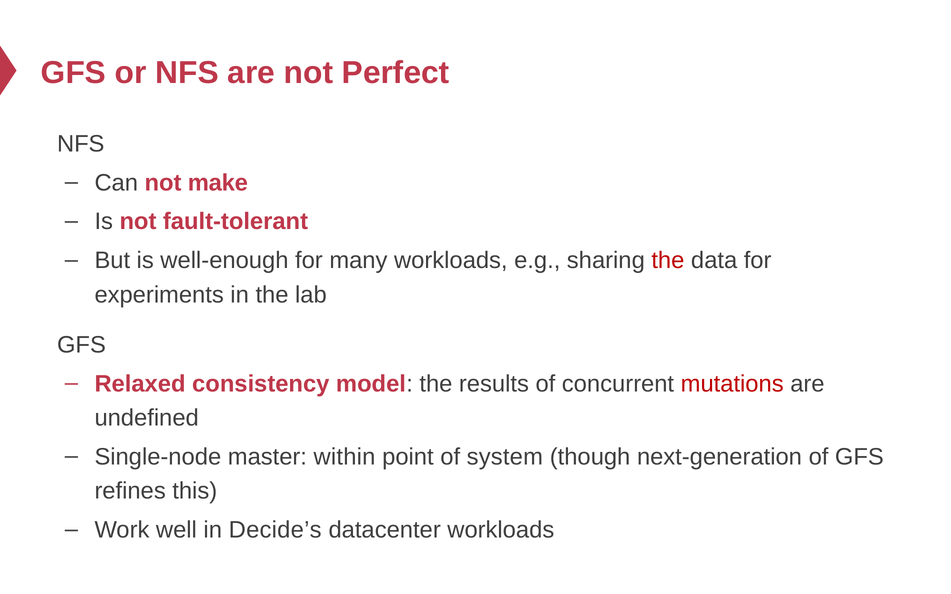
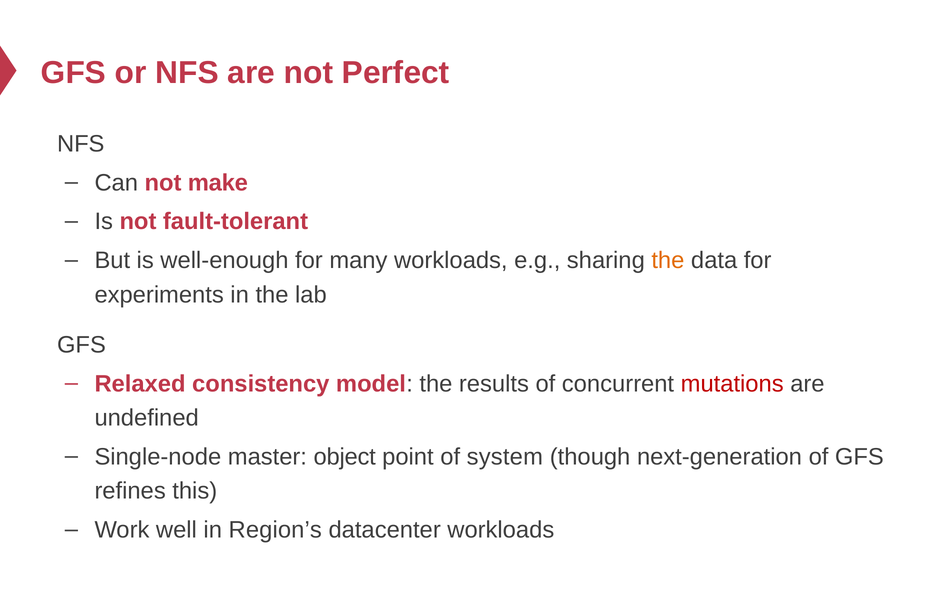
the at (668, 261) colour: red -> orange
within: within -> object
Decide’s: Decide’s -> Region’s
